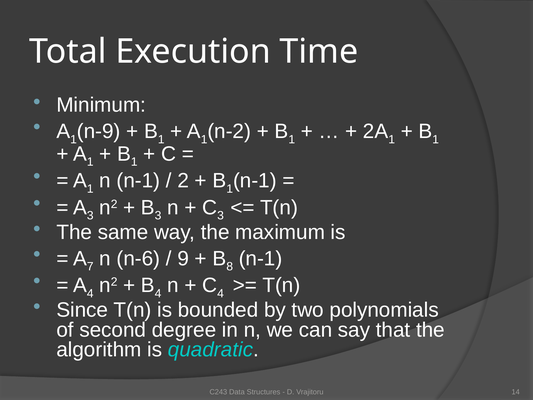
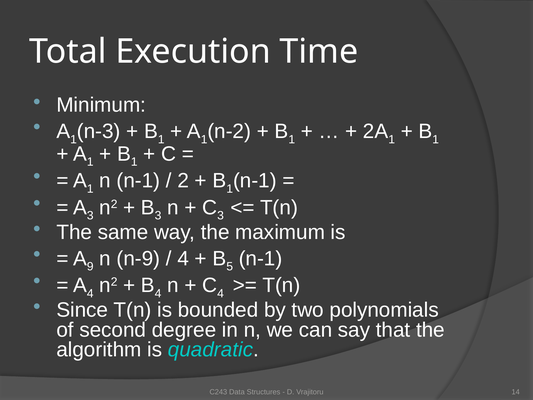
n-9: n-9 -> n-3
7: 7 -> 9
n-6: n-6 -> n-9
9 at (183, 258): 9 -> 4
8: 8 -> 5
